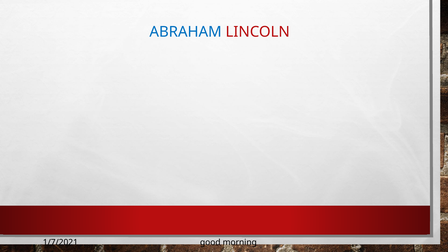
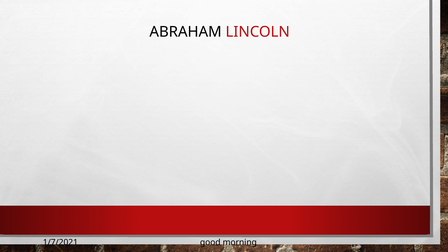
ABRAHAM colour: blue -> black
